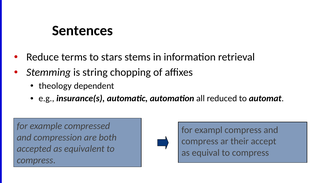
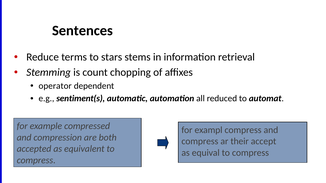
string: string -> count
theology: theology -> operator
insurance(s: insurance(s -> sentiment(s
